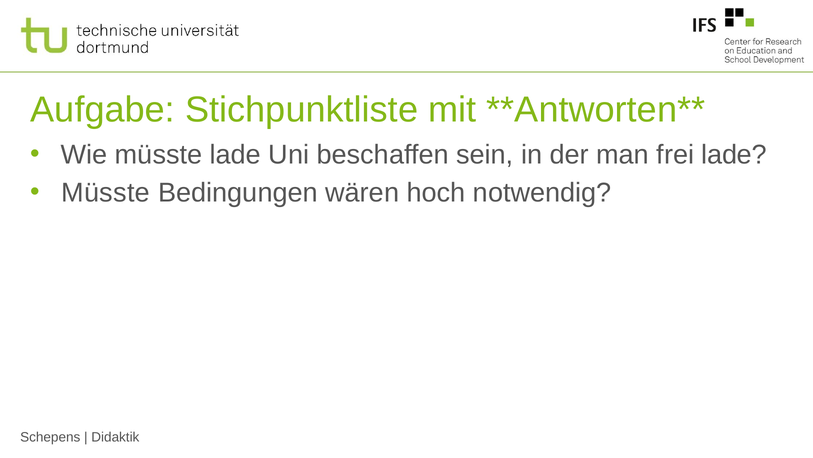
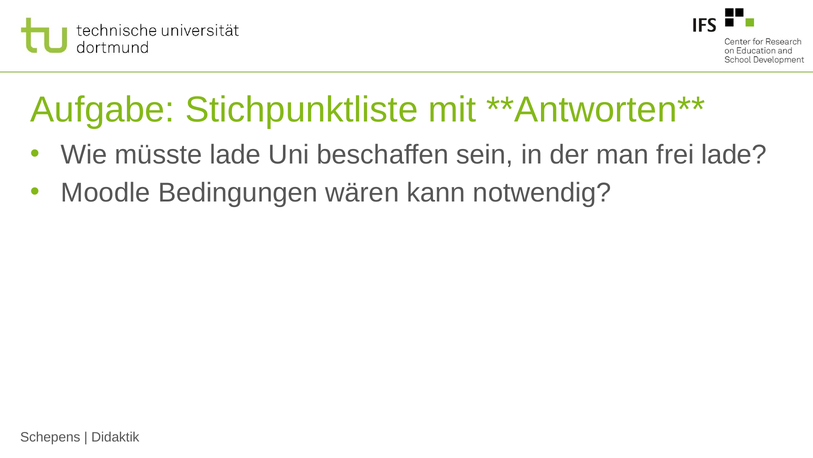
Müsste at (106, 193): Müsste -> Moodle
hoch: hoch -> kann
